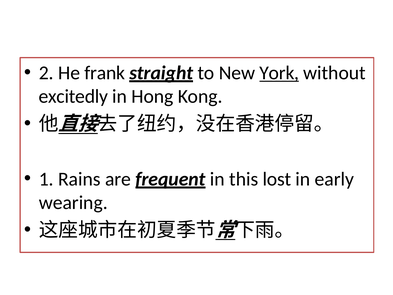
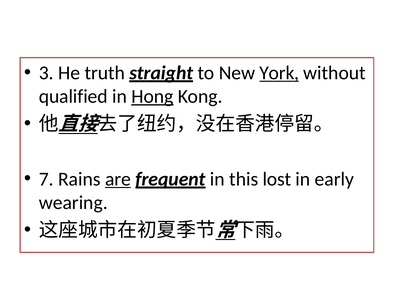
2: 2 -> 3
frank: frank -> truth
excitedly: excitedly -> qualified
Hong underline: none -> present
1: 1 -> 7
are underline: none -> present
